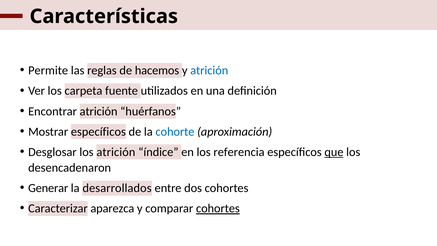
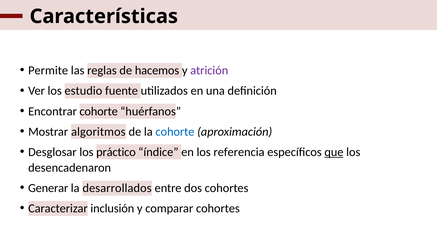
atrición at (209, 70) colour: blue -> purple
carpeta: carpeta -> estudio
Encontrar atrición: atrición -> cohorte
Mostrar específicos: específicos -> algoritmos
los atrición: atrición -> práctico
aparezca: aparezca -> inclusión
cohortes at (218, 208) underline: present -> none
